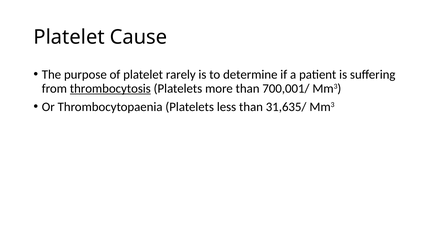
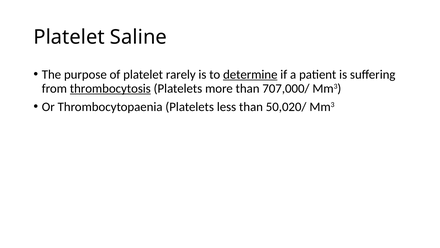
Cause: Cause -> Saline
determine underline: none -> present
700,001/: 700,001/ -> 707,000/
31,635/: 31,635/ -> 50,020/
